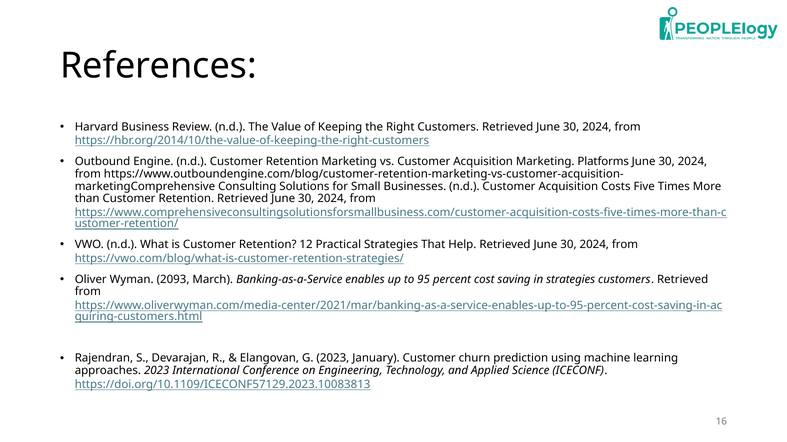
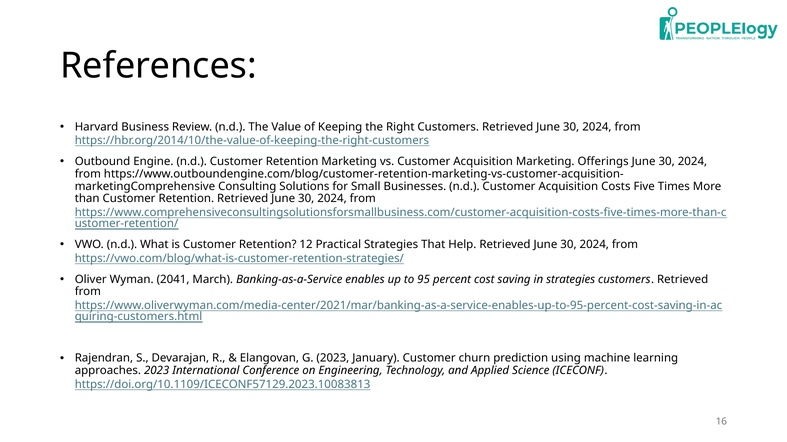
Platforms: Platforms -> Offerings
2093: 2093 -> 2041
